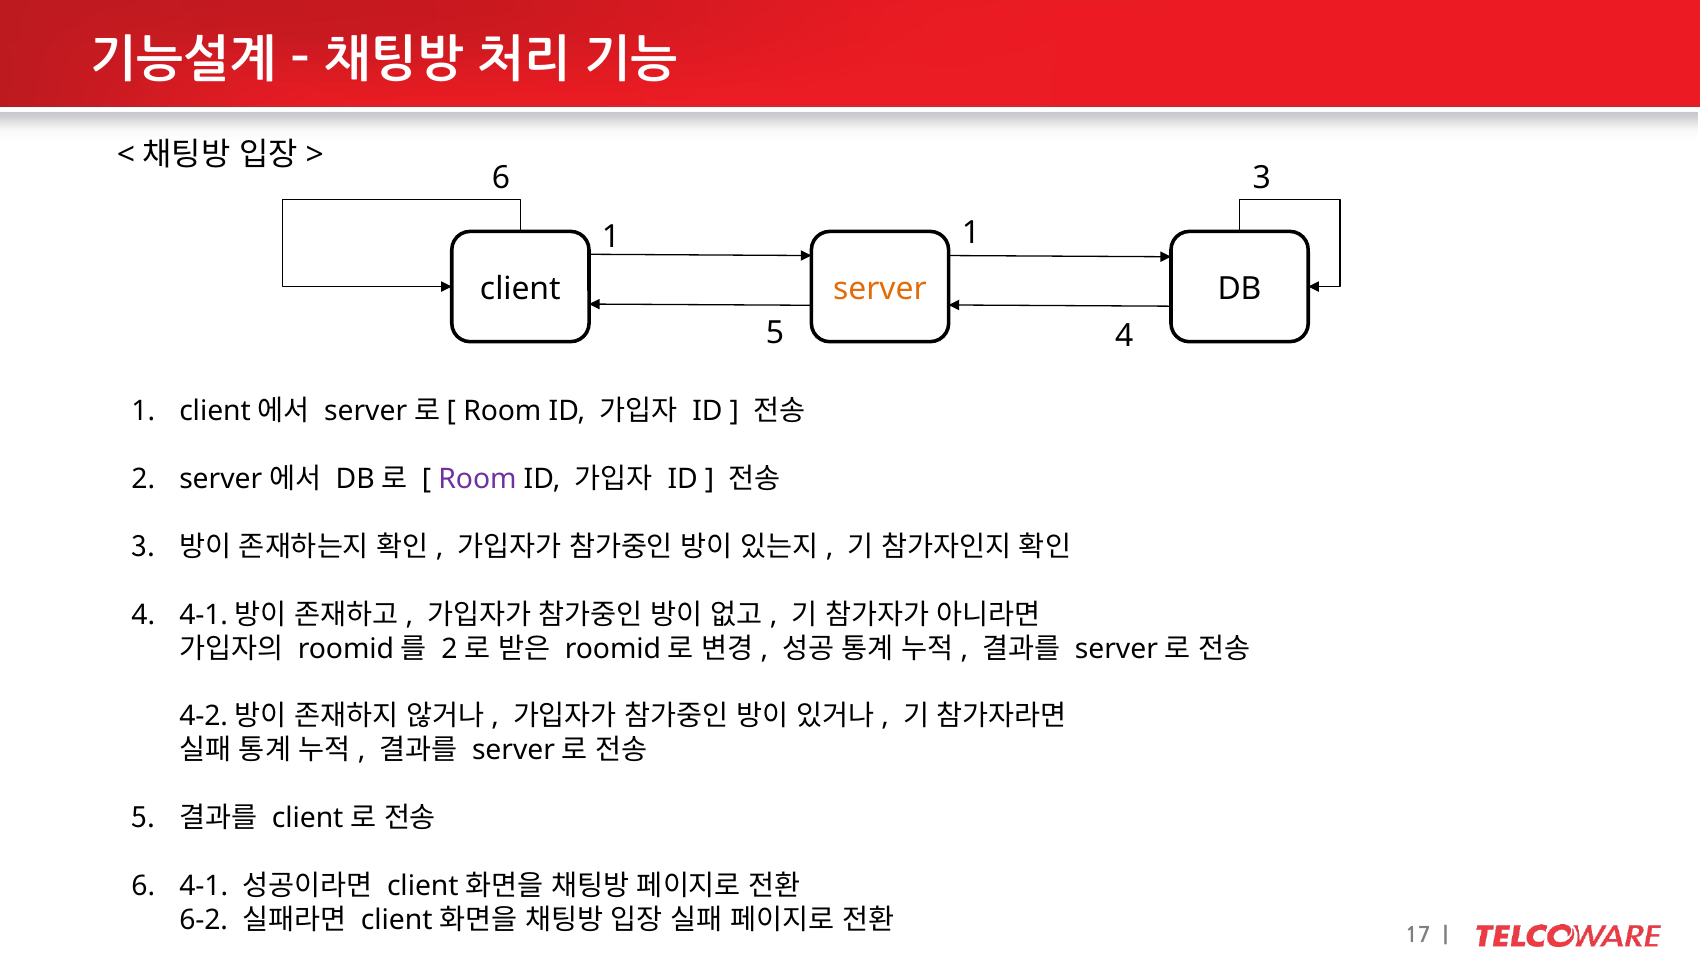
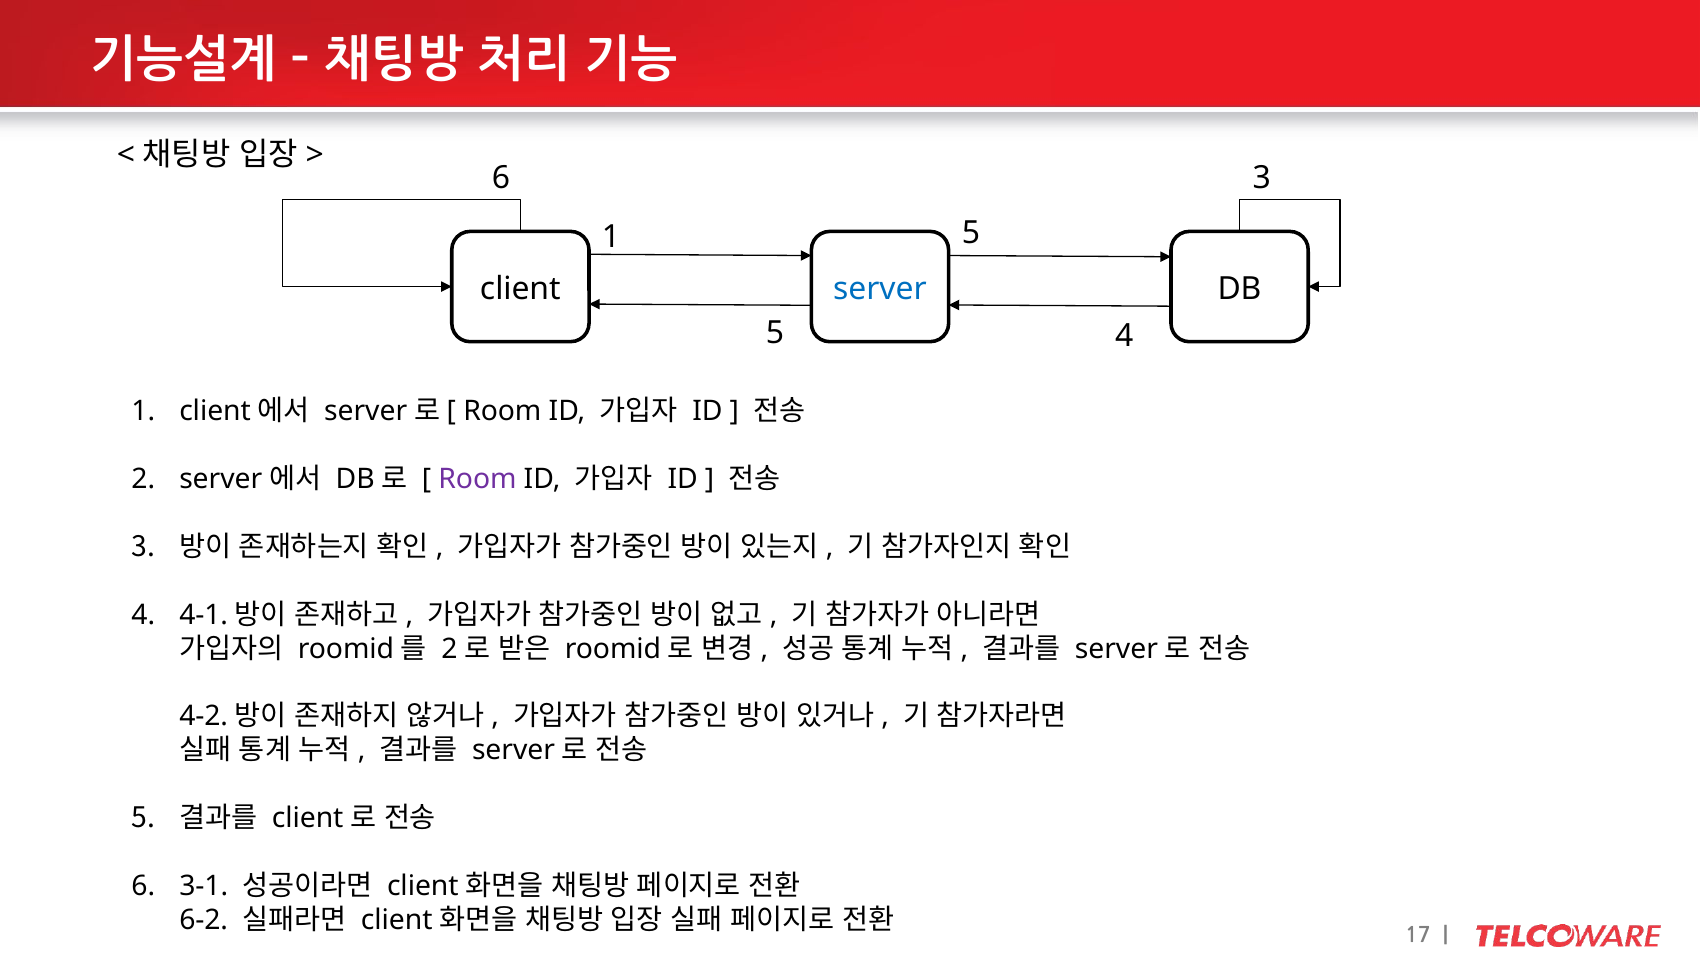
1 1: 1 -> 5
server colour: orange -> blue
4-1: 4-1 -> 3-1
